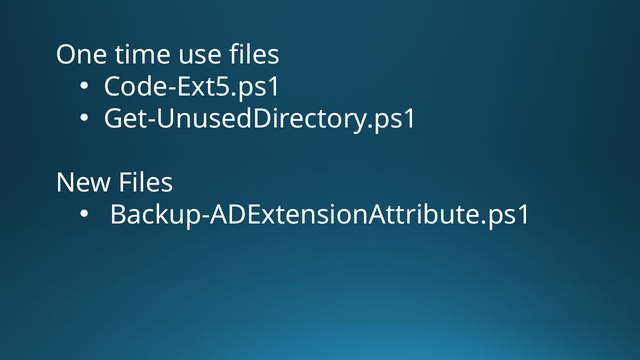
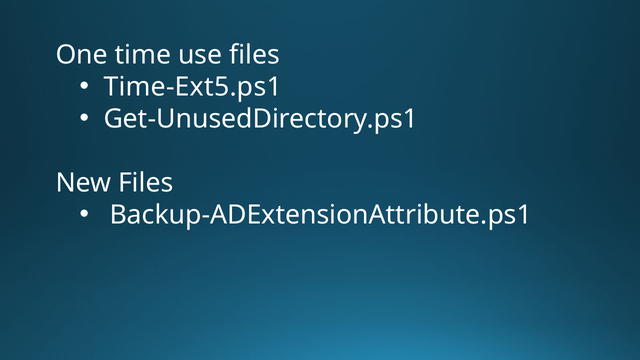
Code-Ext5.ps1: Code-Ext5.ps1 -> Time-Ext5.ps1
